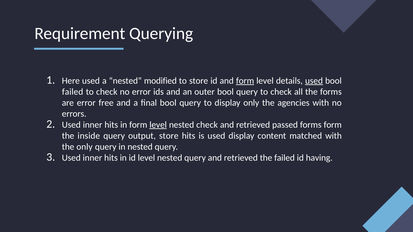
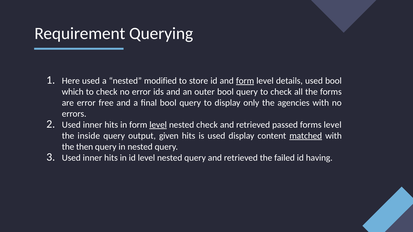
used at (314, 81) underline: present -> none
failed at (73, 92): failed -> which
forms form: form -> level
output store: store -> given
matched underline: none -> present
the only: only -> then
